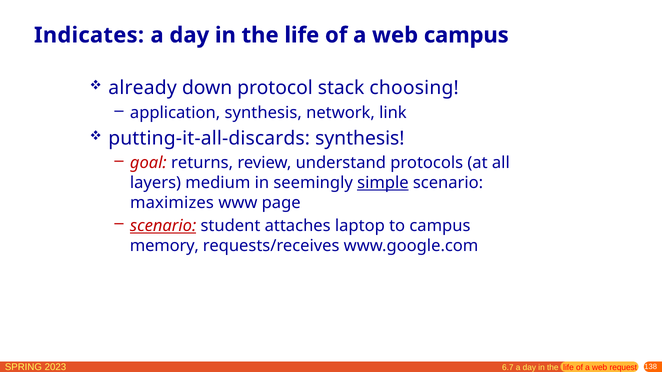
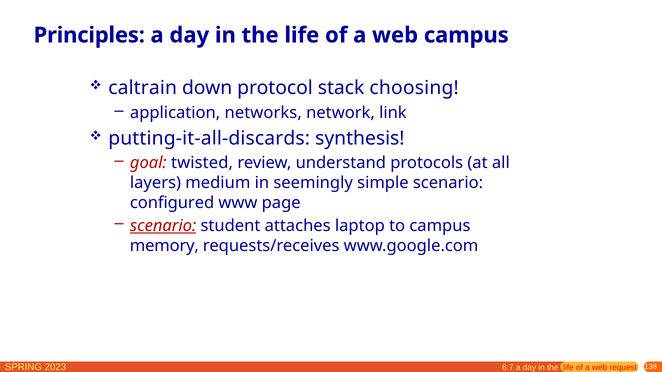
Indicates: Indicates -> Principles
already: already -> caltrain
application synthesis: synthesis -> networks
returns: returns -> twisted
simple underline: present -> none
maximizes: maximizes -> configured
